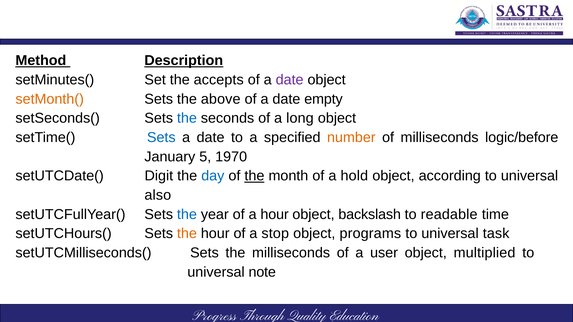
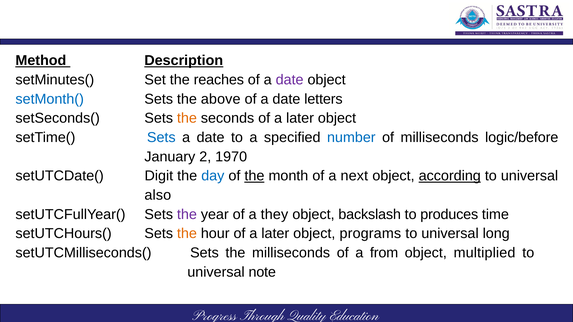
accepts: accepts -> reaches
setMonth( colour: orange -> blue
empty: empty -> letters
the at (187, 118) colour: blue -> orange
seconds of a long: long -> later
number colour: orange -> blue
5: 5 -> 2
hold: hold -> next
according underline: none -> present
the at (187, 215) colour: blue -> purple
a hour: hour -> they
readable: readable -> produces
hour of a stop: stop -> later
task: task -> long
user: user -> from
